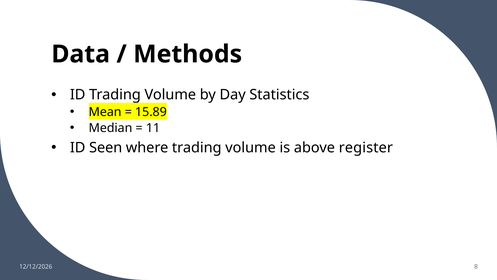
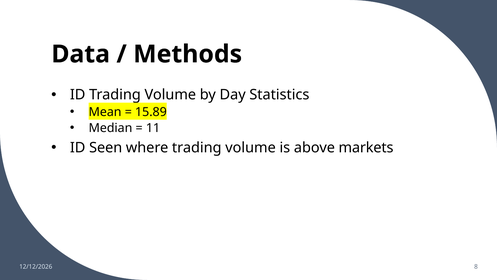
register: register -> markets
